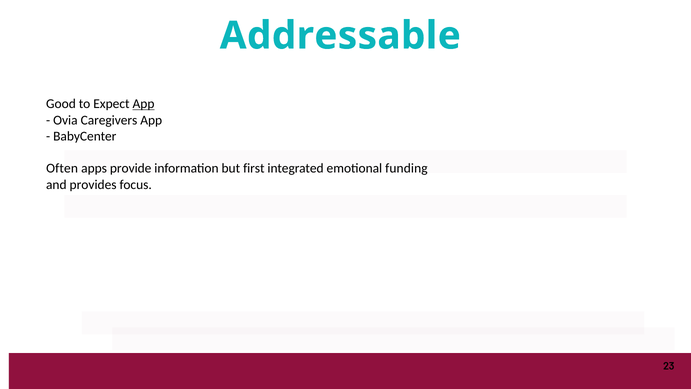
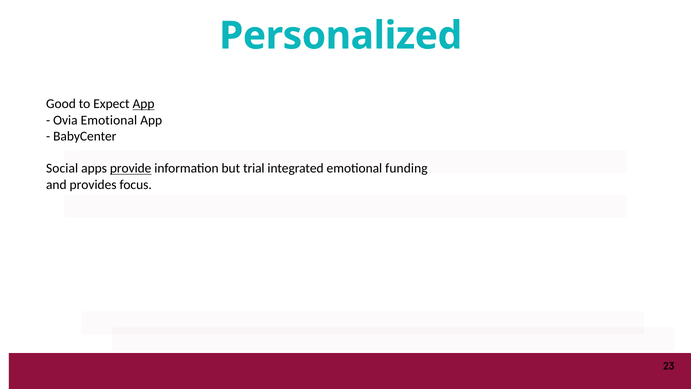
Addressable: Addressable -> Personalized
Ovia Caregivers: Caregivers -> Emotional
Often: Often -> Social
provide underline: none -> present
first: first -> trial
